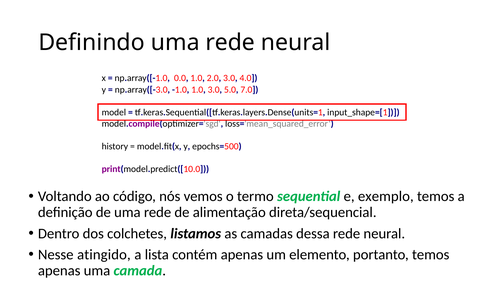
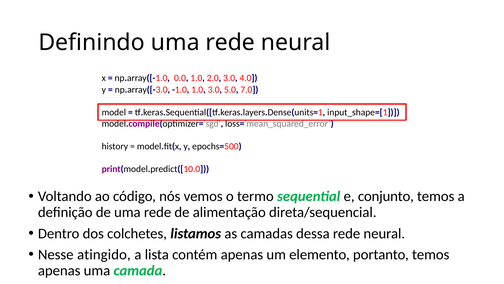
exemplo: exemplo -> conjunto
